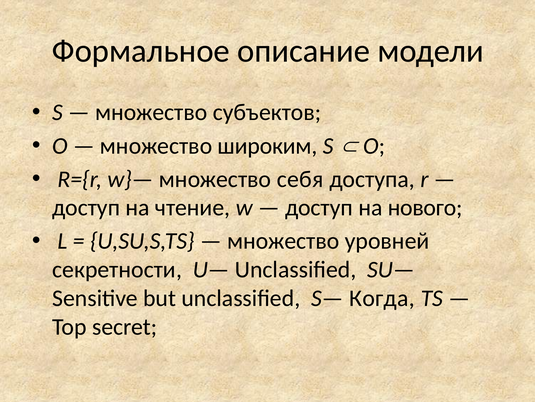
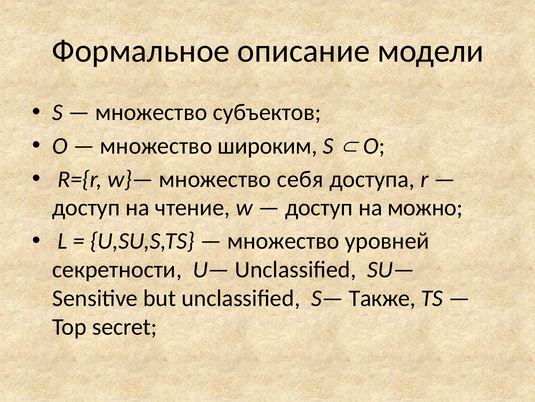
нового: нового -> можно
Когда: Когда -> Также
